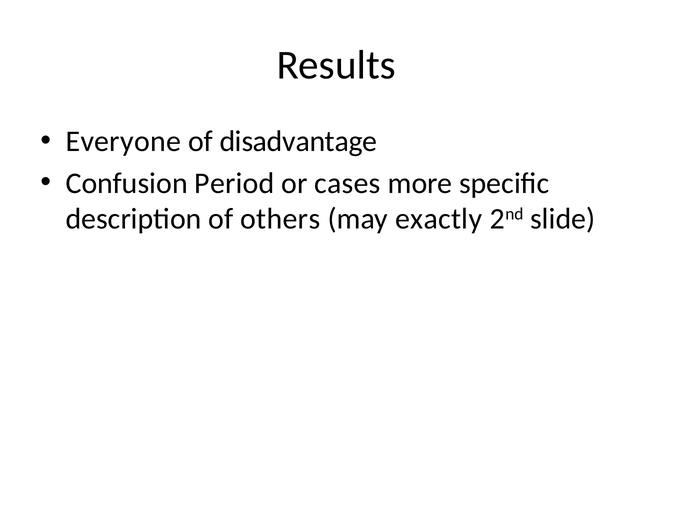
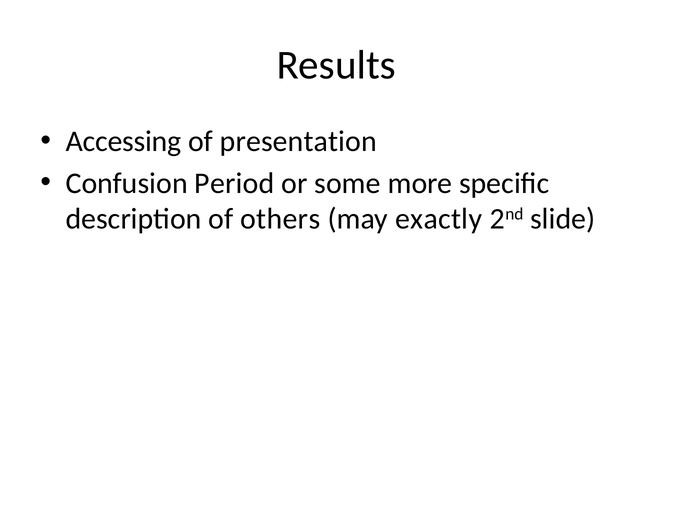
Everyone: Everyone -> Accessing
disadvantage: disadvantage -> presentation
cases: cases -> some
